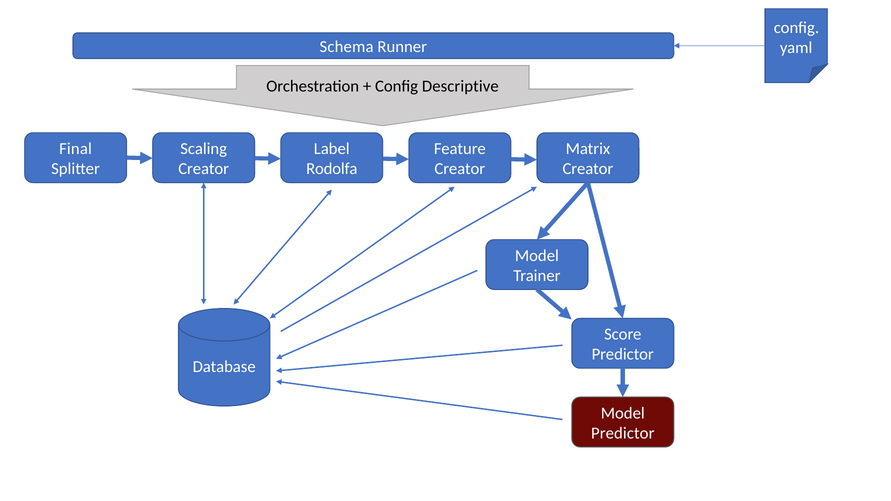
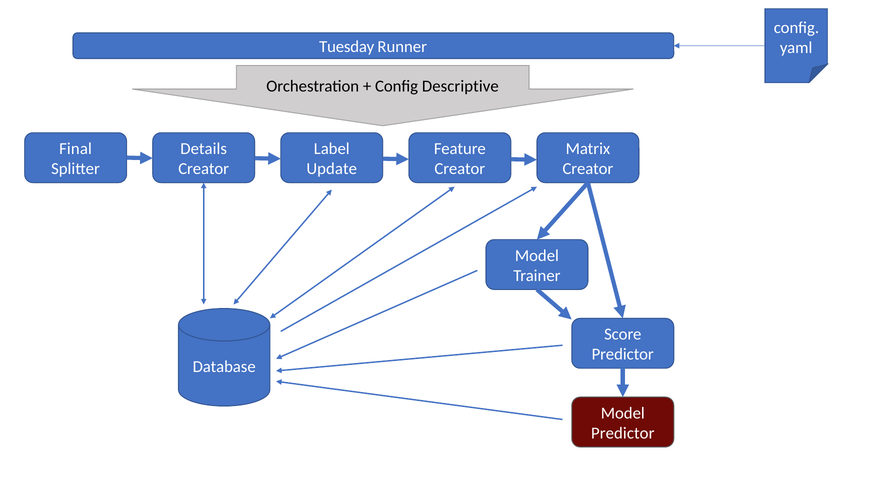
Schema: Schema -> Tuesday
Scaling: Scaling -> Details
Rodolfa: Rodolfa -> Update
